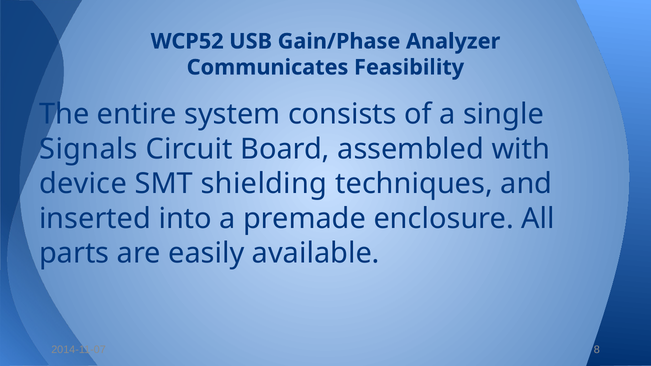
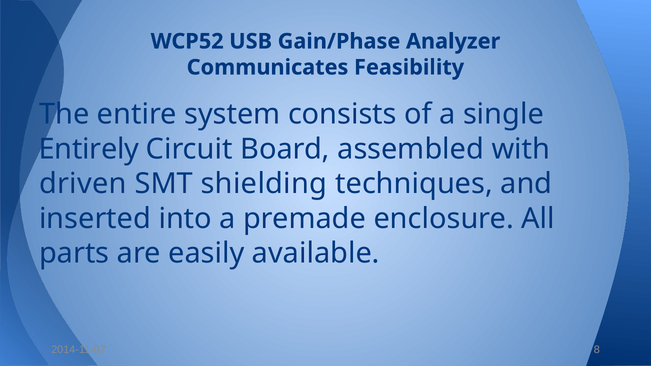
Signals: Signals -> Entirely
device: device -> driven
